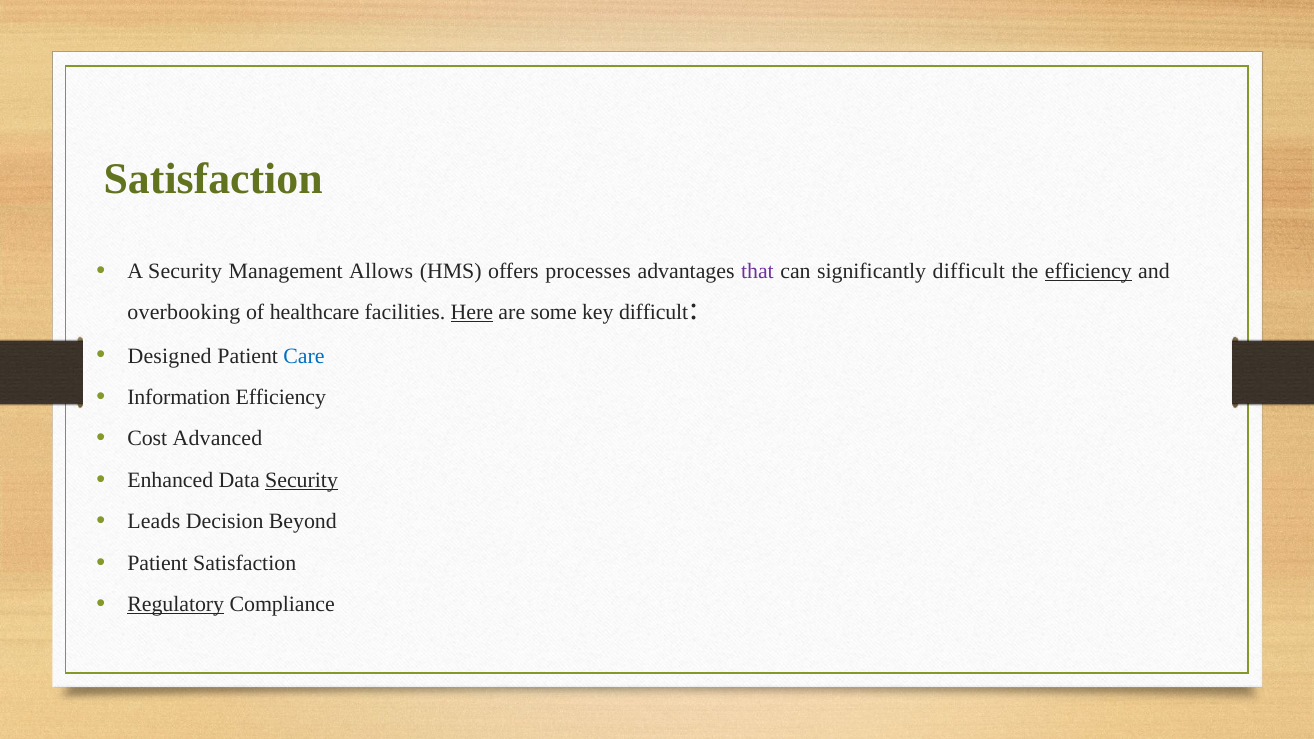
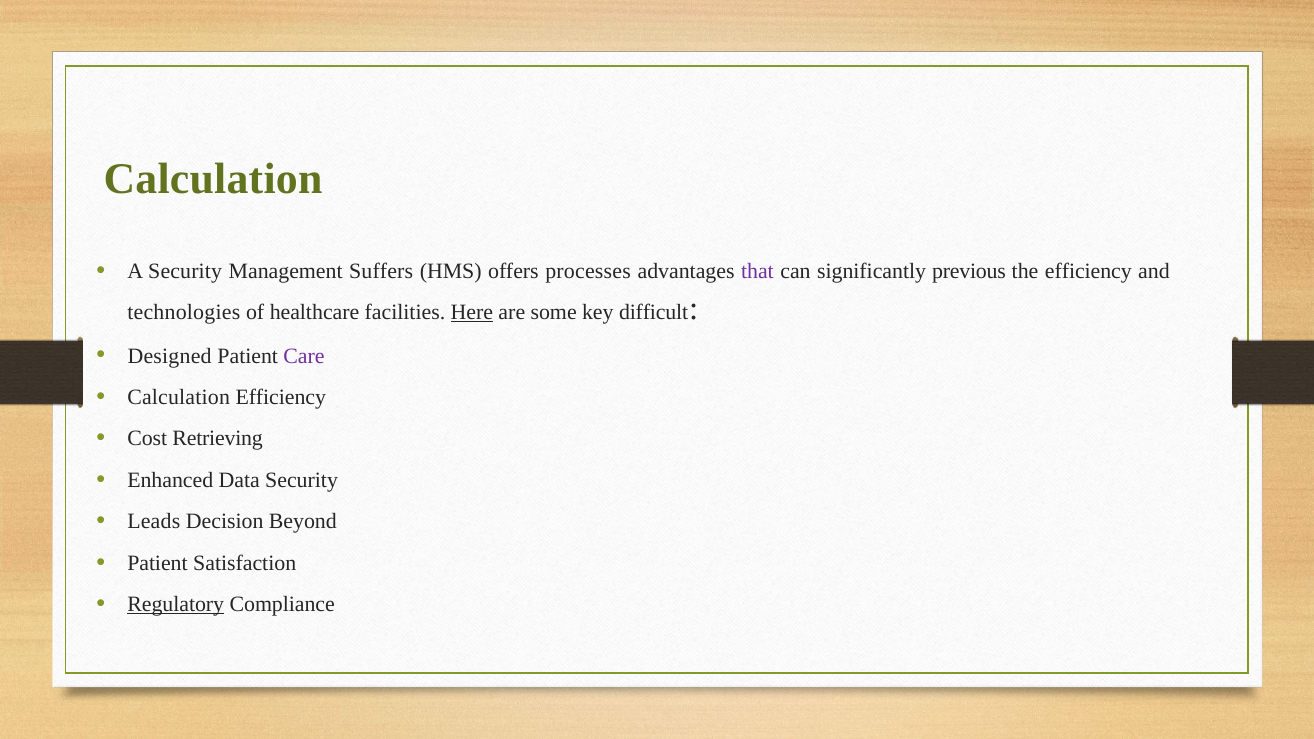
Satisfaction at (213, 179): Satisfaction -> Calculation
Allows: Allows -> Suffers
significantly difficult: difficult -> previous
efficiency at (1088, 271) underline: present -> none
overbooking: overbooking -> technologies
Care colour: blue -> purple
Information at (179, 397): Information -> Calculation
Advanced: Advanced -> Retrieving
Security at (302, 480) underline: present -> none
